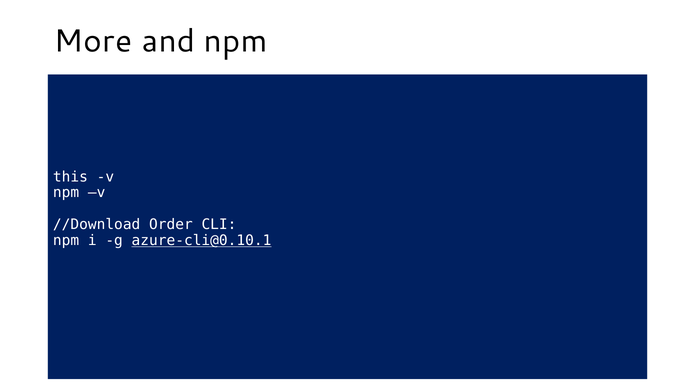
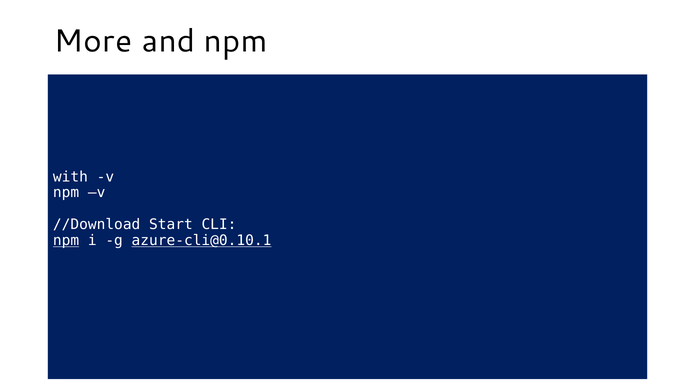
this: this -> with
Order: Order -> Start
npm at (66, 241) underline: none -> present
